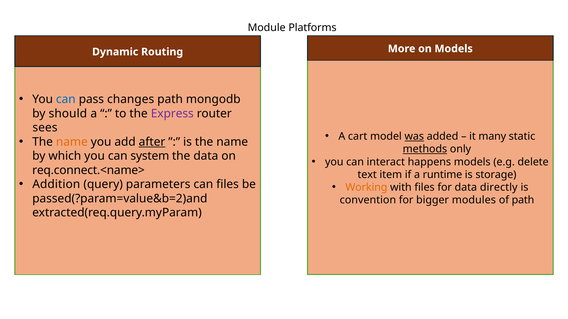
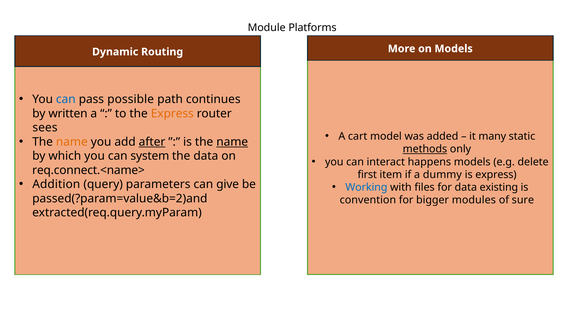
changes: changes -> possible
mongodb: mongodb -> continues
should: should -> written
Express at (172, 114) colour: purple -> orange
was underline: present -> none
name at (232, 142) underline: none -> present
text: text -> first
runtime: runtime -> dummy
is storage: storage -> express
can files: files -> give
Working colour: orange -> blue
directly: directly -> existing
of path: path -> sure
